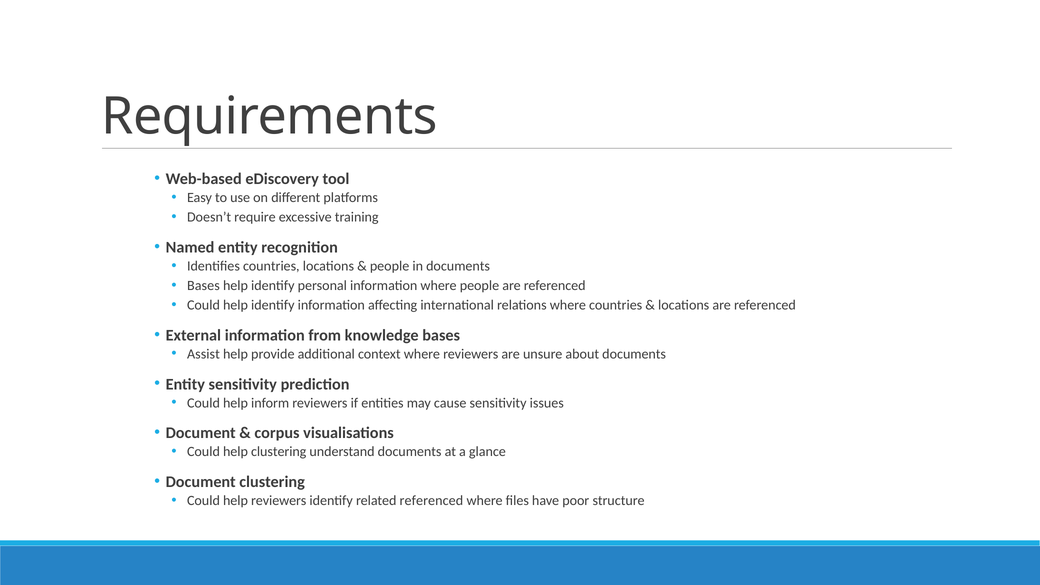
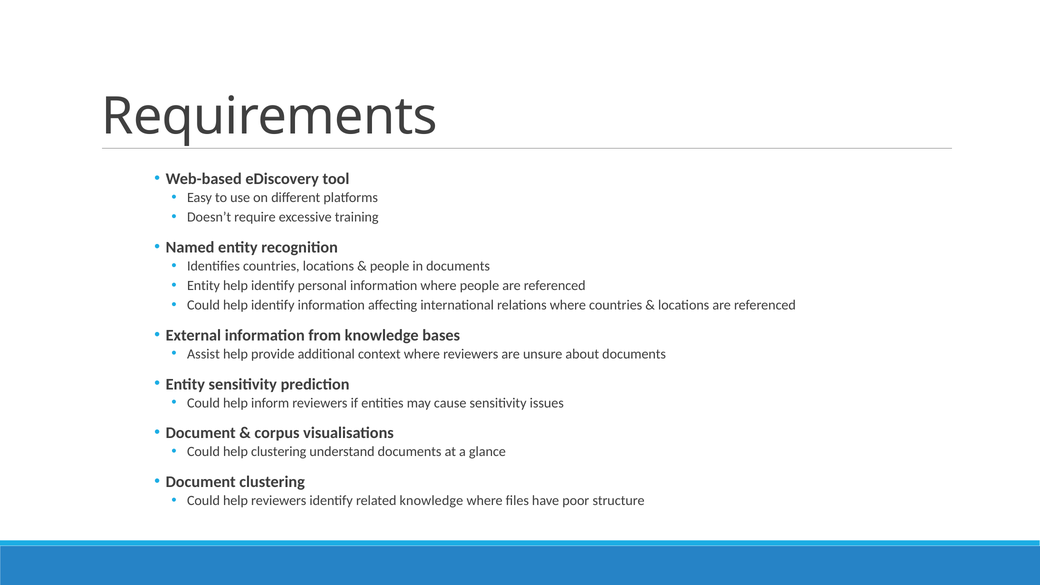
Bases at (203, 286): Bases -> Entity
related referenced: referenced -> knowledge
